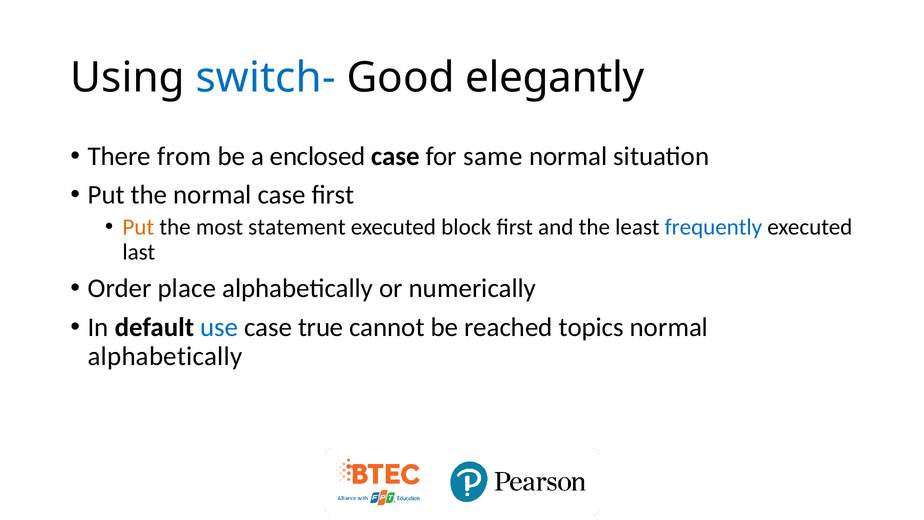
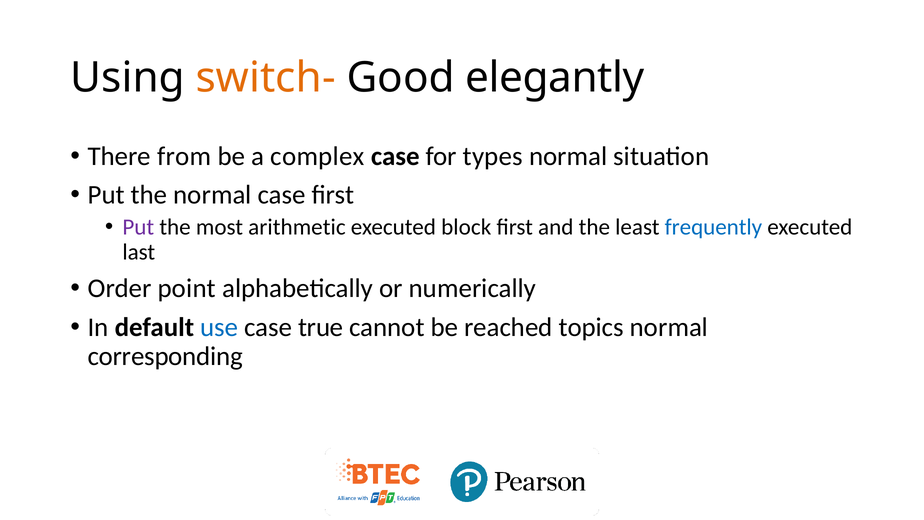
switch- colour: blue -> orange
enclosed: enclosed -> complex
same: same -> types
Put at (138, 227) colour: orange -> purple
statement: statement -> arithmetic
place: place -> point
alphabetically at (165, 356): alphabetically -> corresponding
